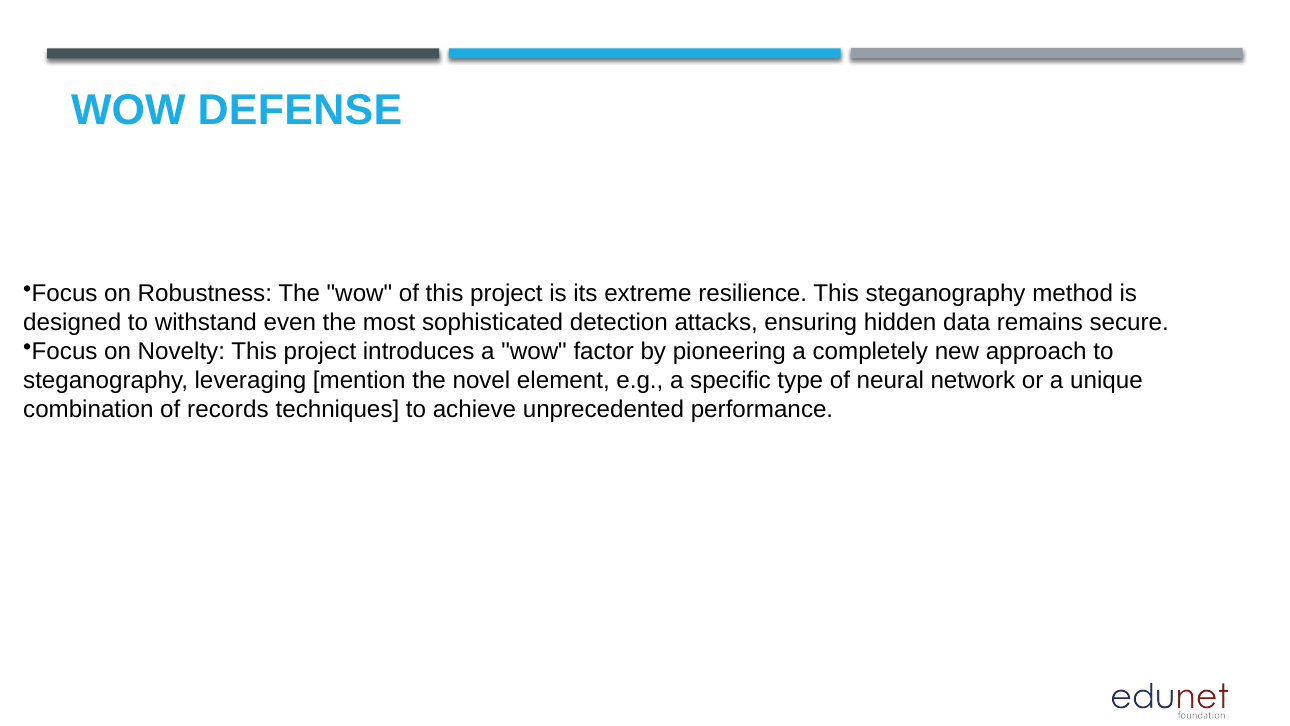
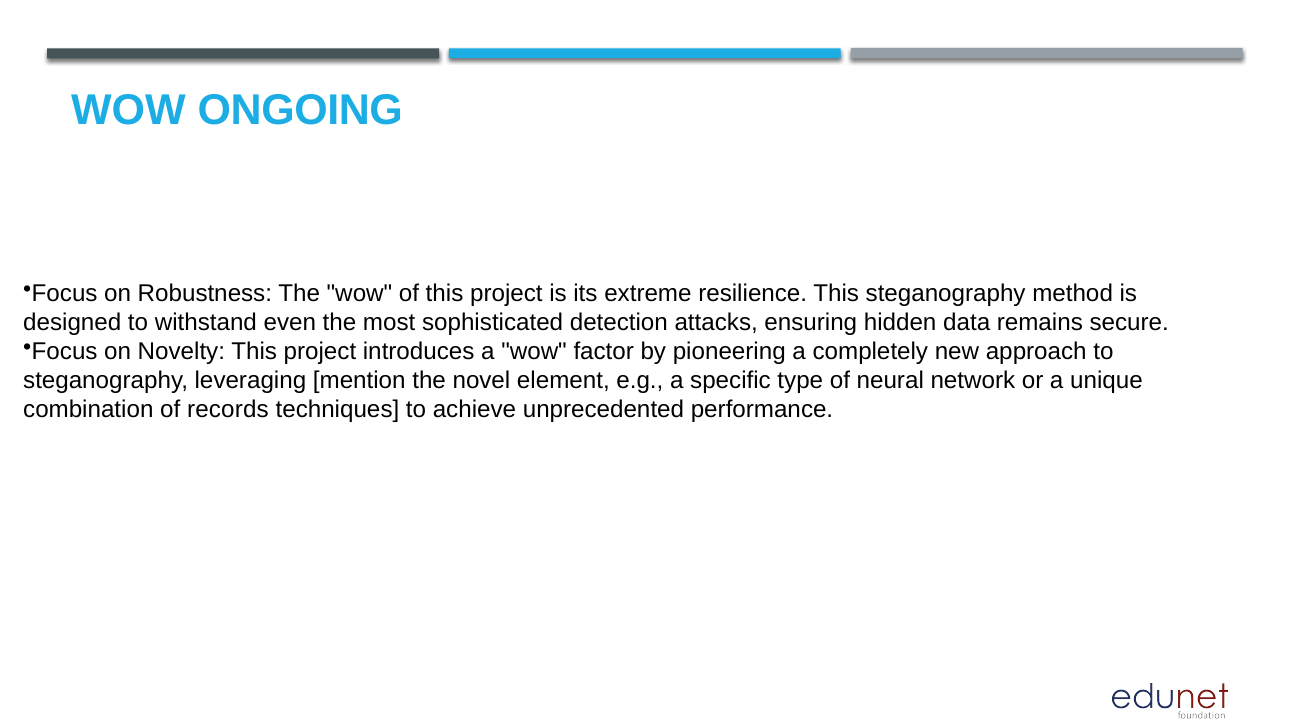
DEFENSE: DEFENSE -> ONGOING
